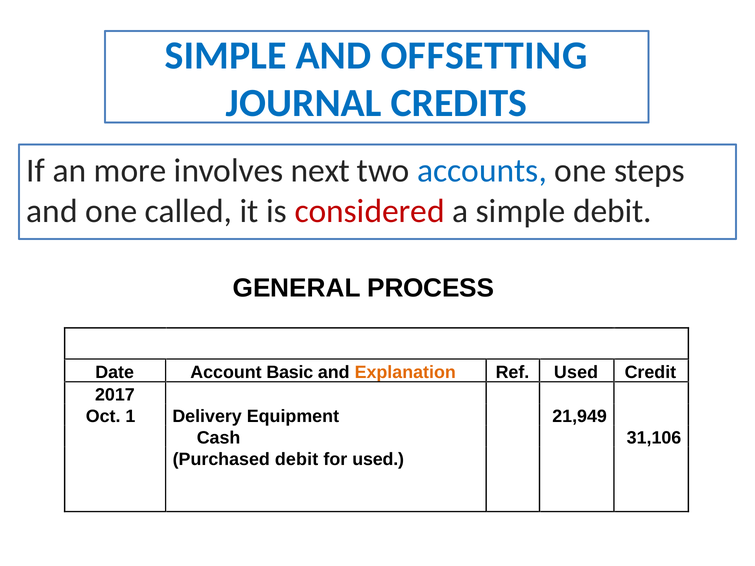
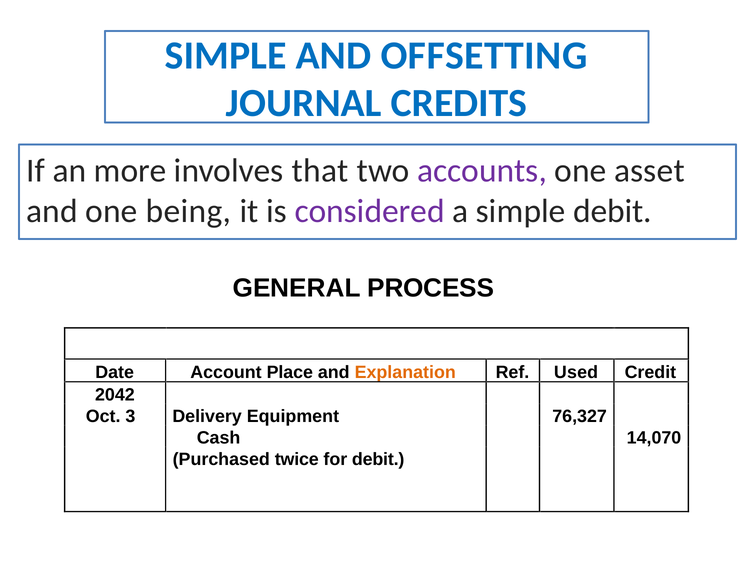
next: next -> that
accounts colour: blue -> purple
steps: steps -> asset
called: called -> being
considered colour: red -> purple
Basic: Basic -> Place
2017: 2017 -> 2042
1: 1 -> 3
21,949: 21,949 -> 76,327
31,106: 31,106 -> 14,070
Purchased debit: debit -> twice
for used: used -> debit
